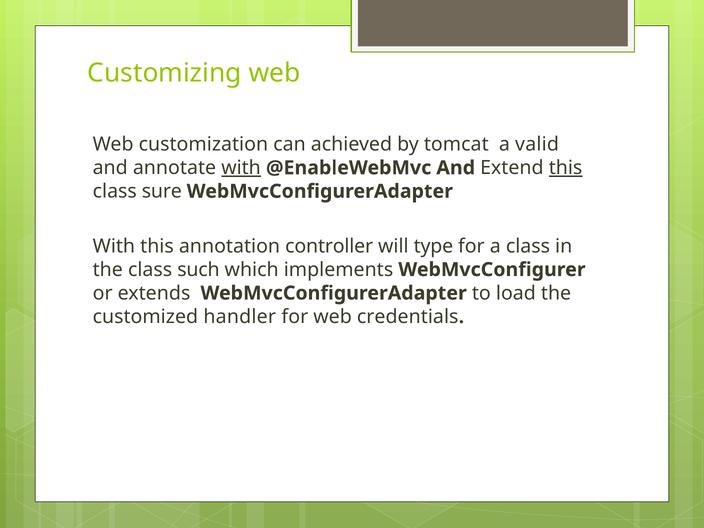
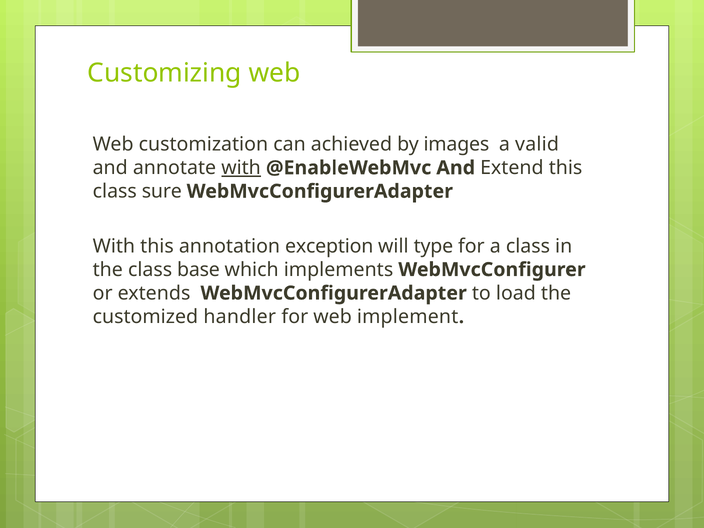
tomcat: tomcat -> images
this at (566, 168) underline: present -> none
controller: controller -> exception
such: such -> base
credentials: credentials -> implement
